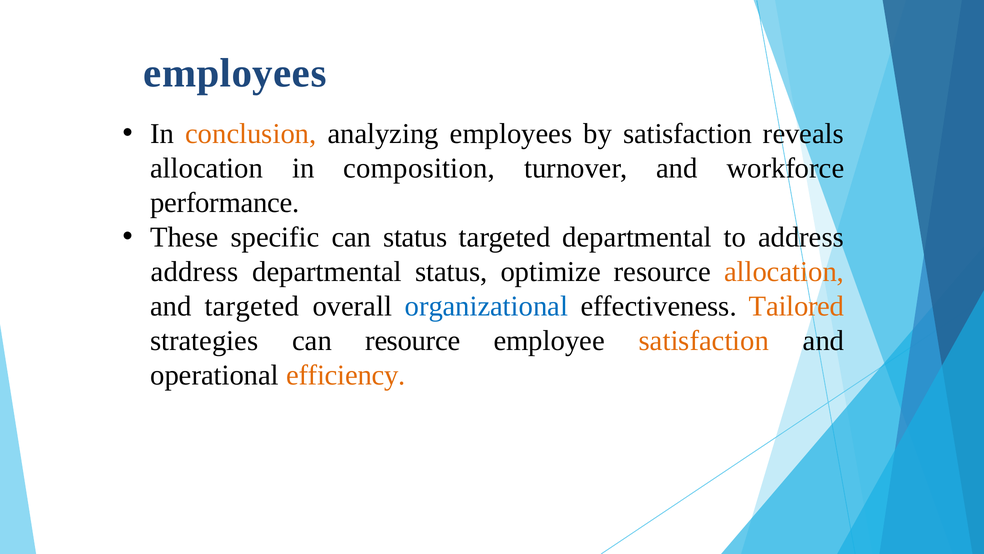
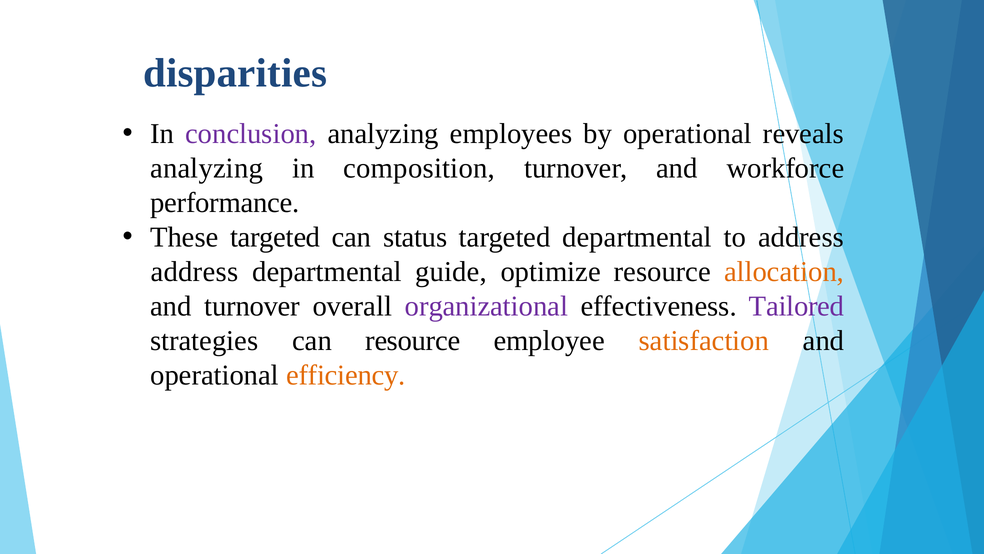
employees at (235, 73): employees -> disparities
conclusion colour: orange -> purple
by satisfaction: satisfaction -> operational
allocation at (207, 168): allocation -> analyzing
These specific: specific -> targeted
departmental status: status -> guide
and targeted: targeted -> turnover
organizational colour: blue -> purple
Tailored colour: orange -> purple
